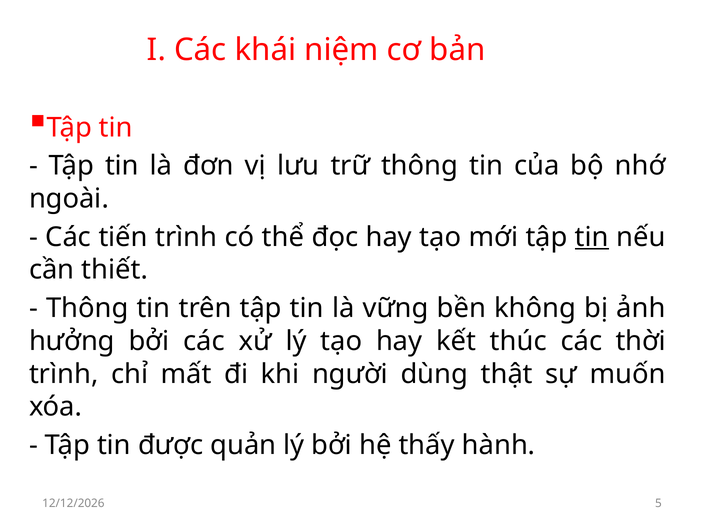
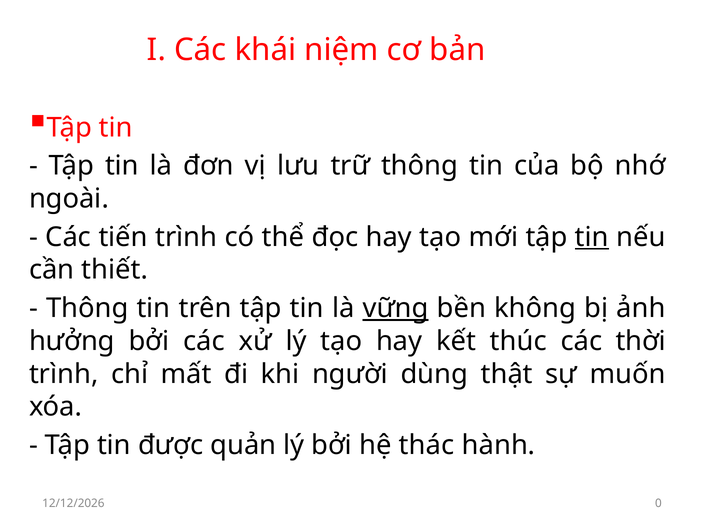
vững underline: none -> present
thấy: thấy -> thác
5: 5 -> 0
